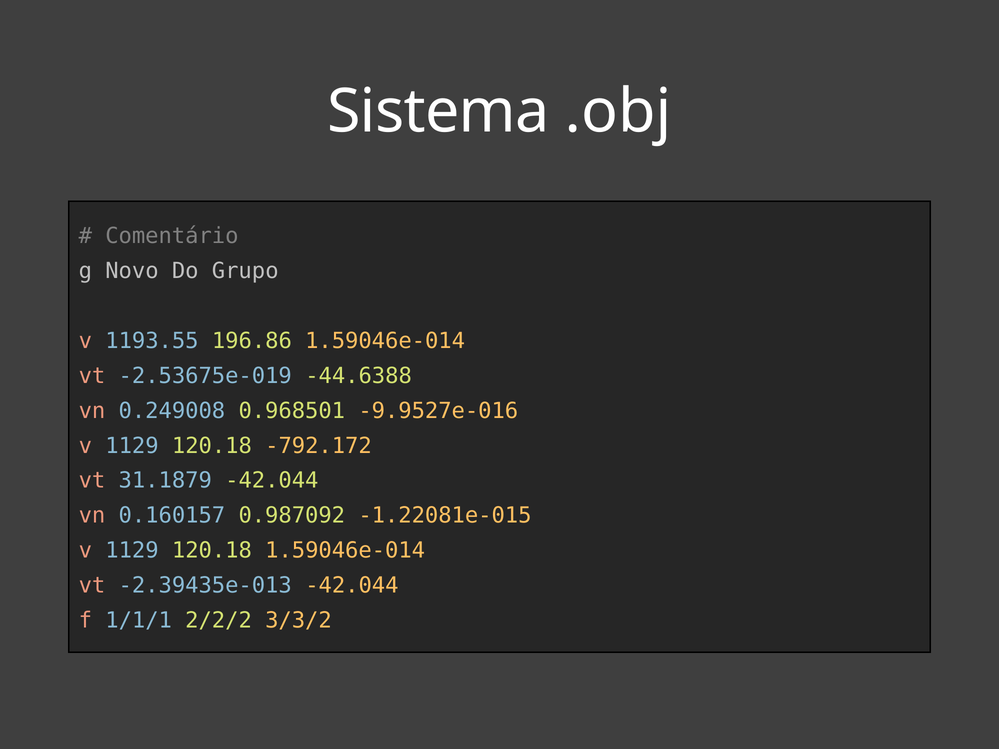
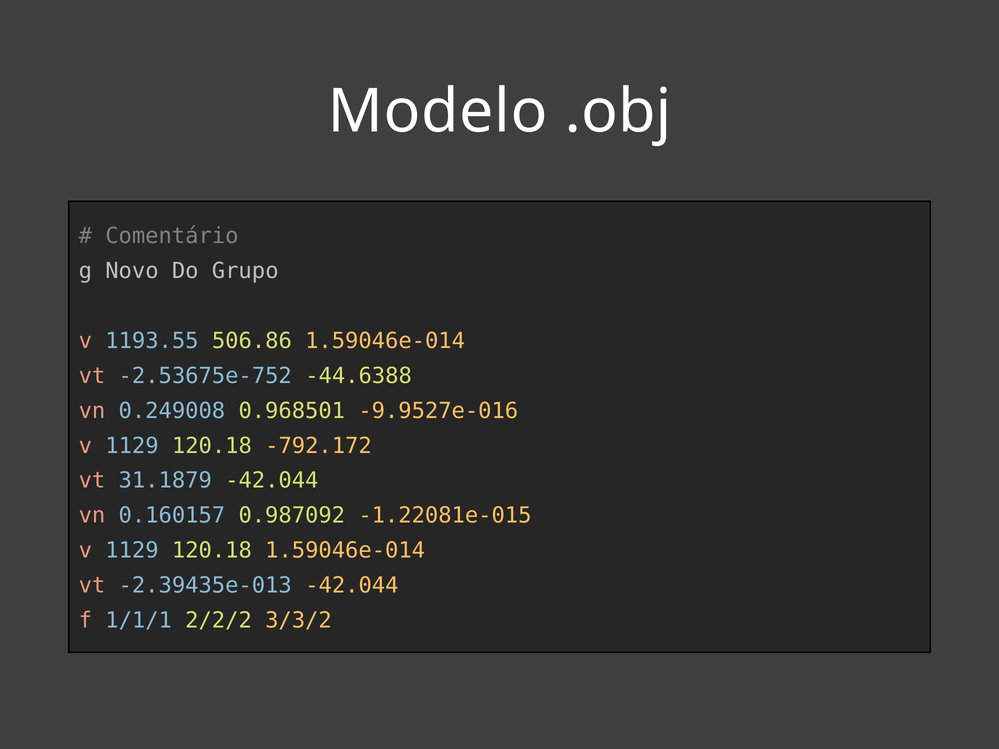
Sistema: Sistema -> Modelo
196.86: 196.86 -> 506.86
-2.53675e-019: -2.53675e-019 -> -2.53675e-752
